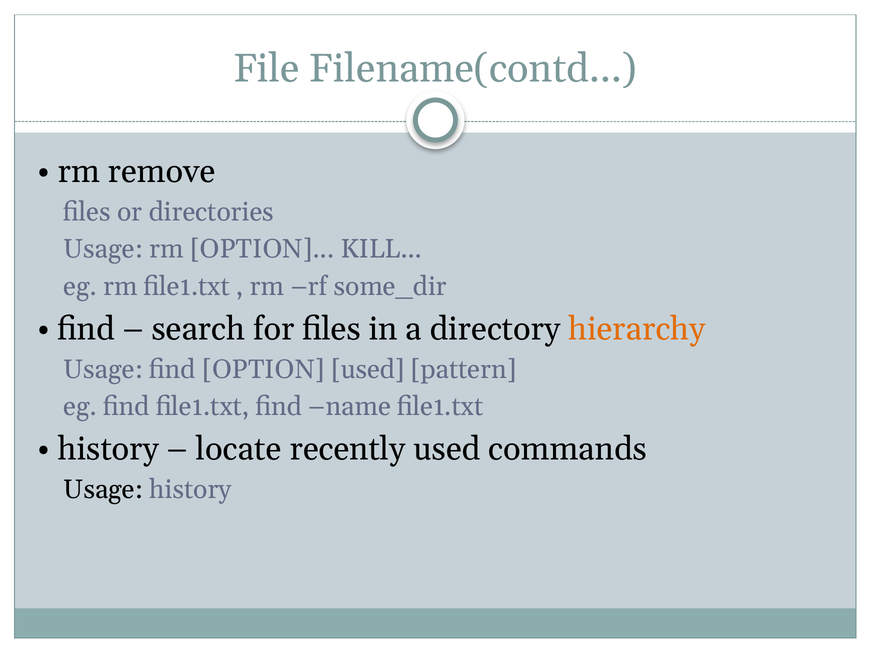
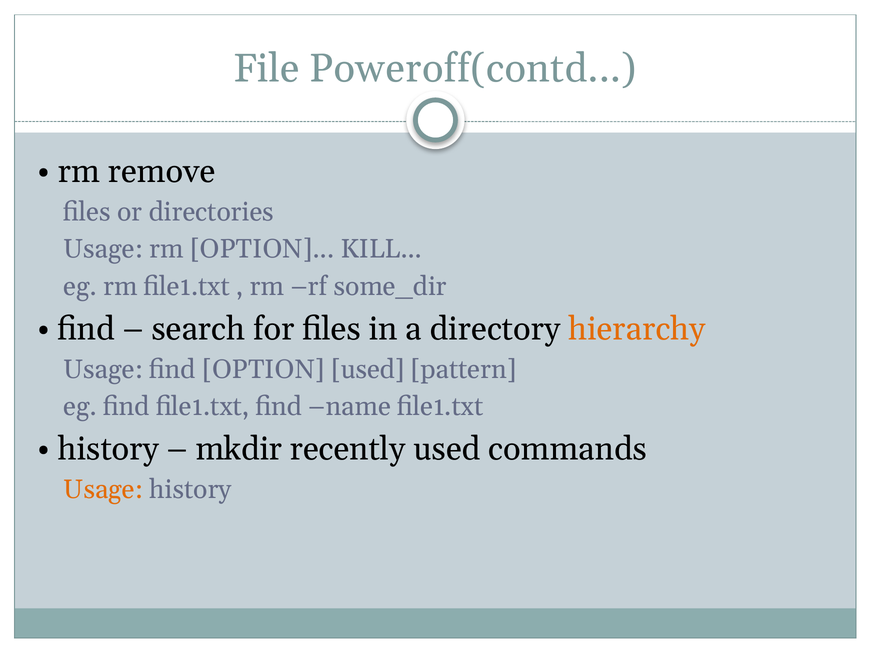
Filename(contd: Filename(contd -> Poweroff(contd
locate: locate -> mkdir
Usage at (103, 490) colour: black -> orange
